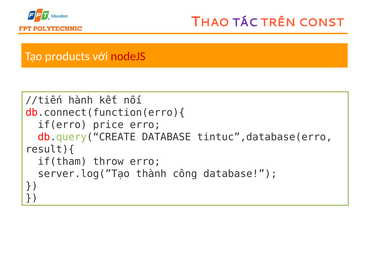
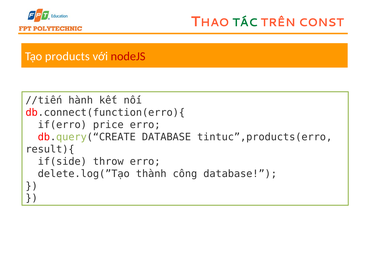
TÁC colour: purple -> green
tintuc”,database(erro: tintuc”,database(erro -> tintuc”,products(erro
if(tham: if(tham -> if(side
server.log(”Tạo: server.log(”Tạo -> delete.log(”Tạo
